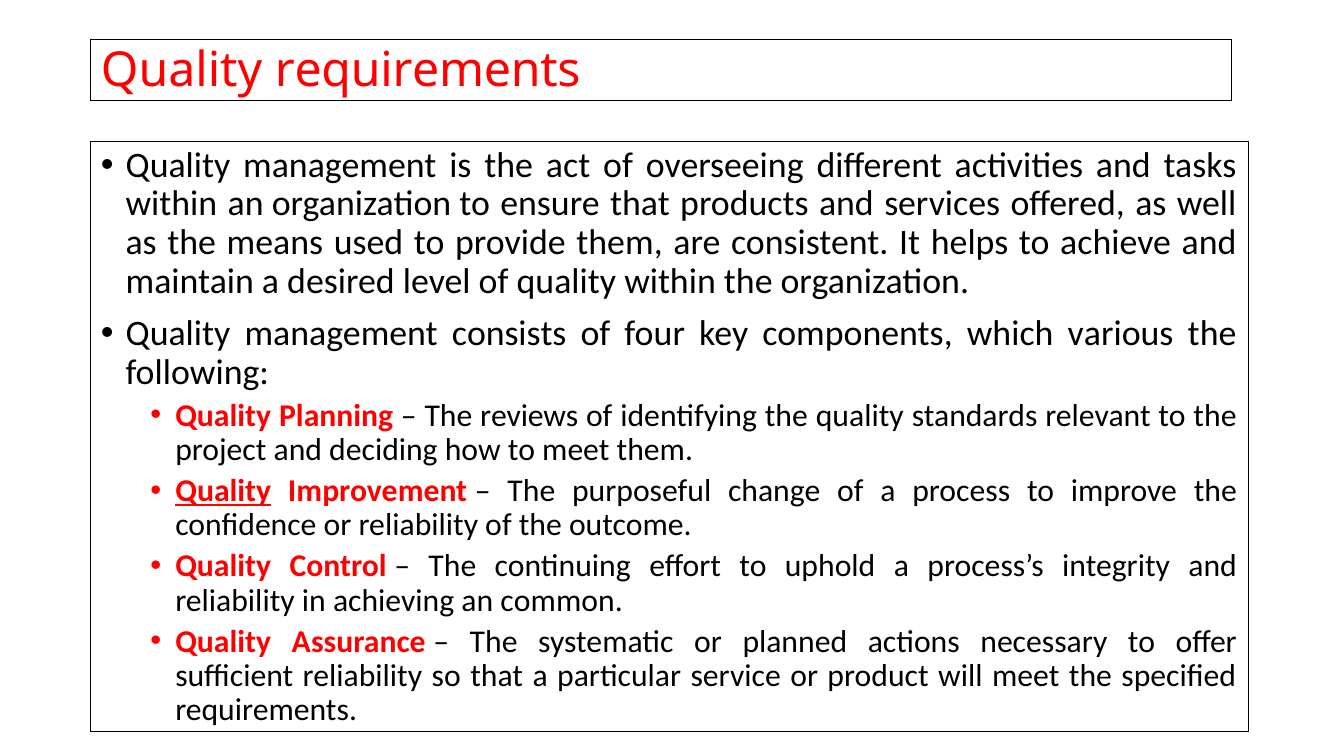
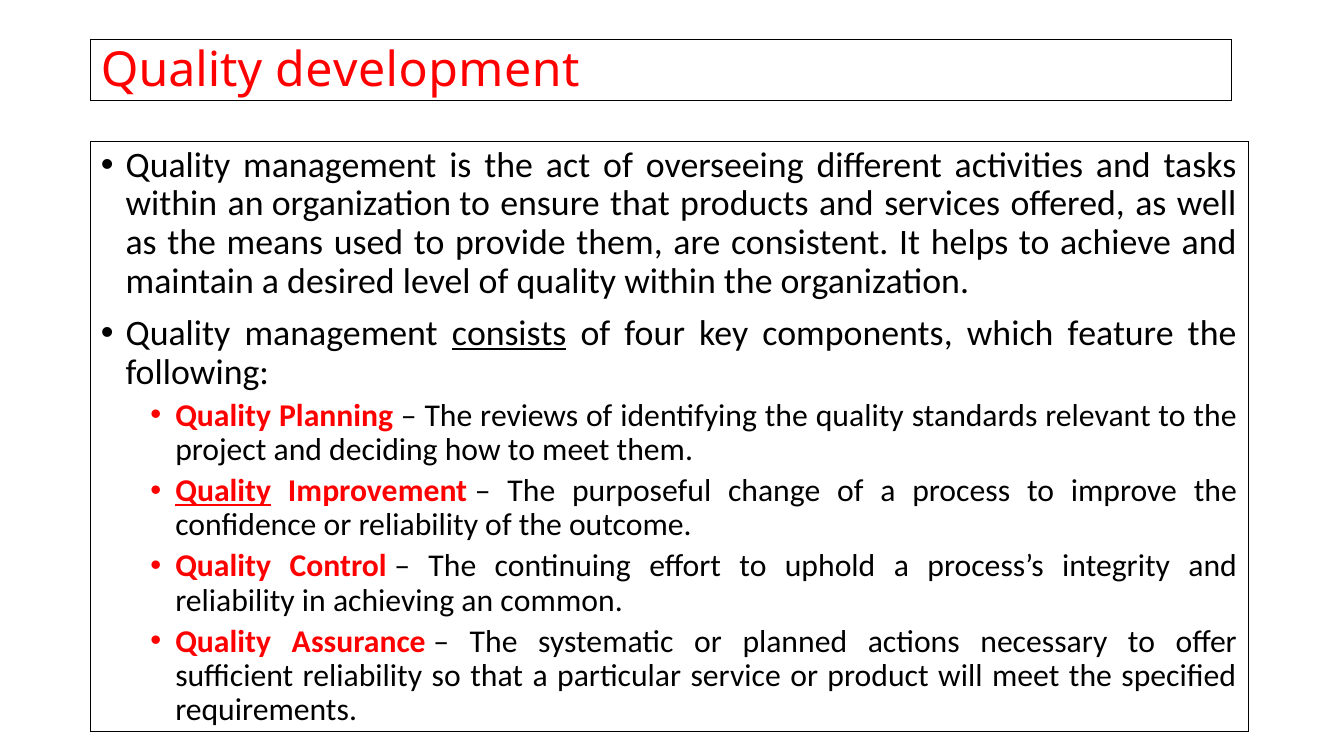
Quality requirements: requirements -> development
consists underline: none -> present
various: various -> feature
